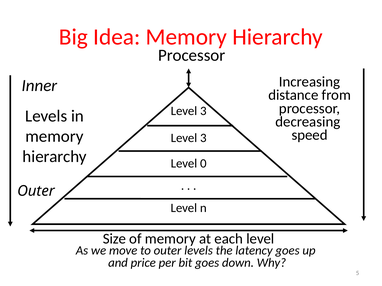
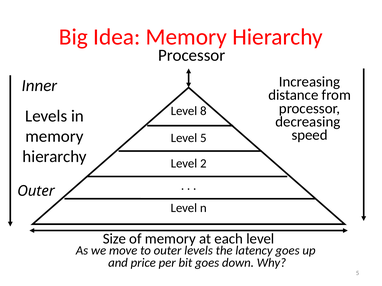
3 at (203, 111): 3 -> 8
3 at (203, 138): 3 -> 5
0: 0 -> 2
